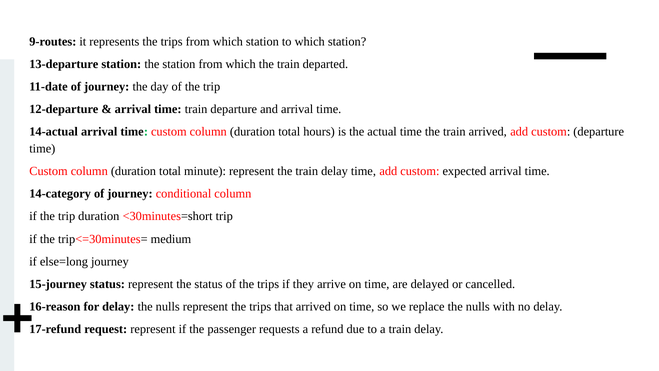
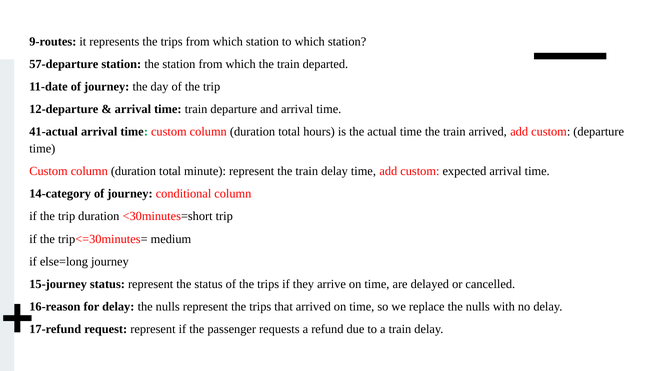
13-departure: 13-departure -> 57-departure
14-actual: 14-actual -> 41-actual
